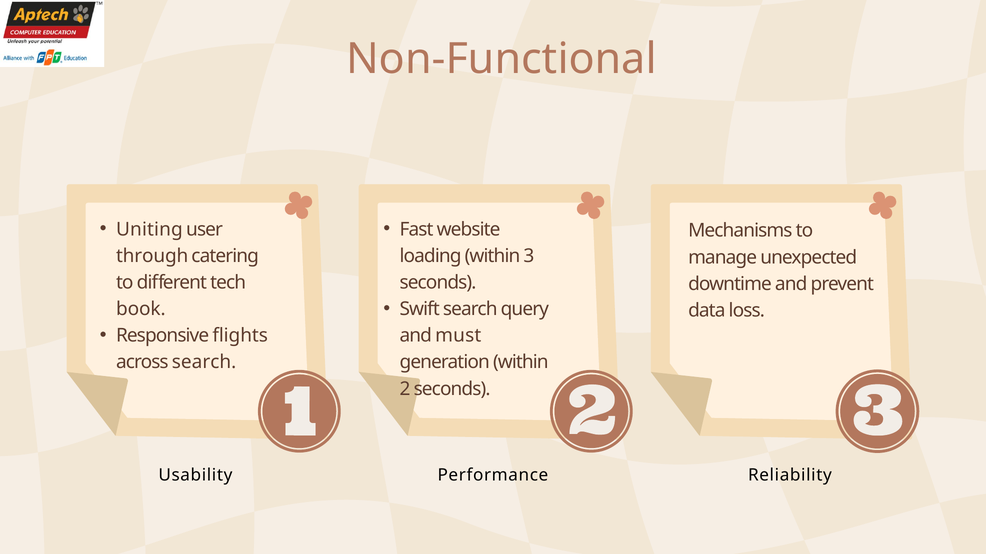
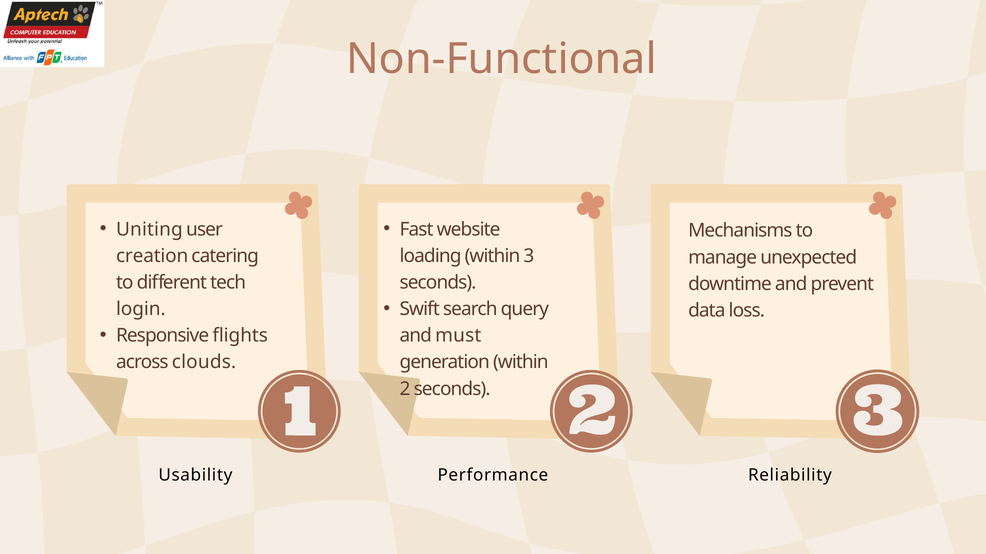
through: through -> creation
book: book -> login
across search: search -> clouds
